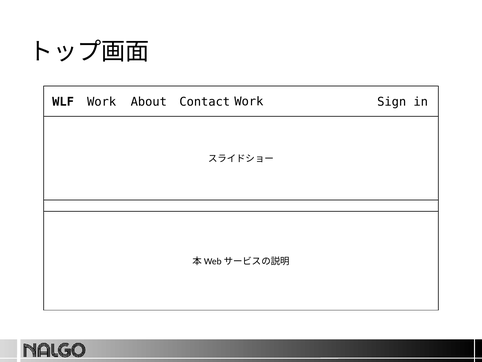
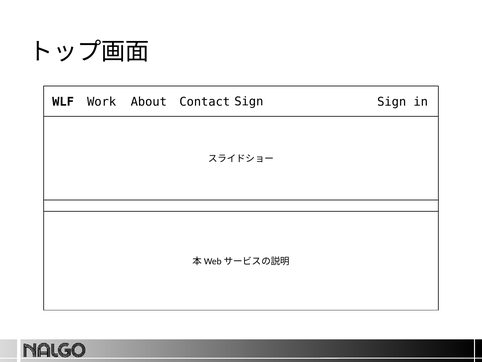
Work at (249, 101): Work -> Sign
